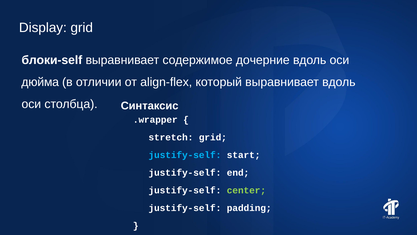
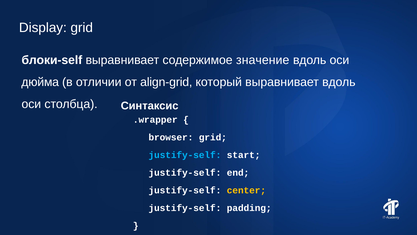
дочерние: дочерние -> значение
align-flex: align-flex -> align-grid
stretch: stretch -> browser
center colour: light green -> yellow
